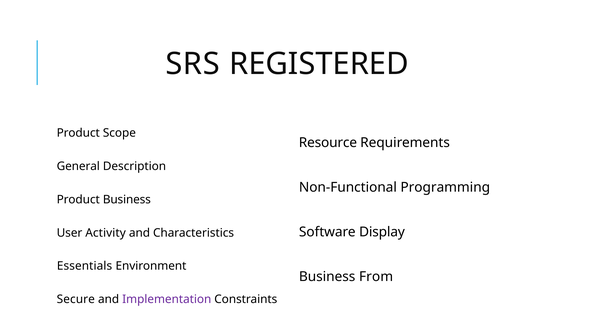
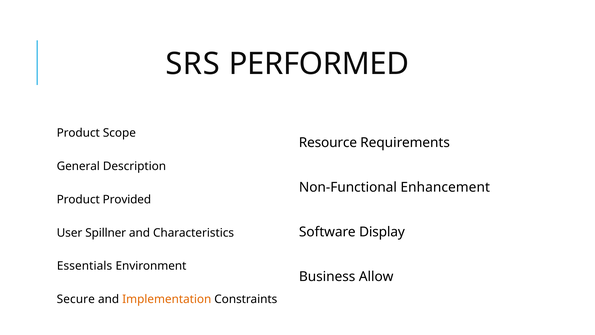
REGISTERED: REGISTERED -> PERFORMED
Programming: Programming -> Enhancement
Product Business: Business -> Provided
Activity: Activity -> Spillner
From: From -> Allow
Implementation colour: purple -> orange
